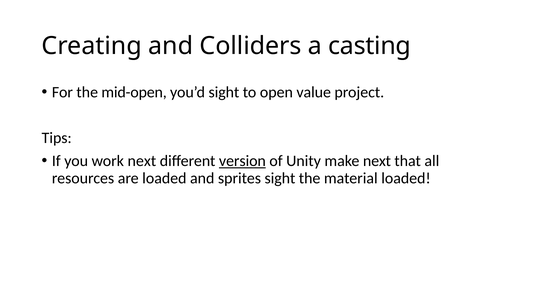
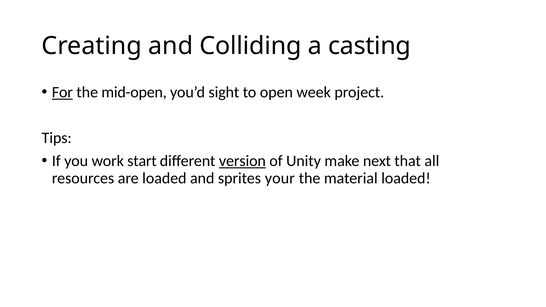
Colliders: Colliders -> Colliding
For underline: none -> present
value: value -> week
work next: next -> start
sprites sight: sight -> your
